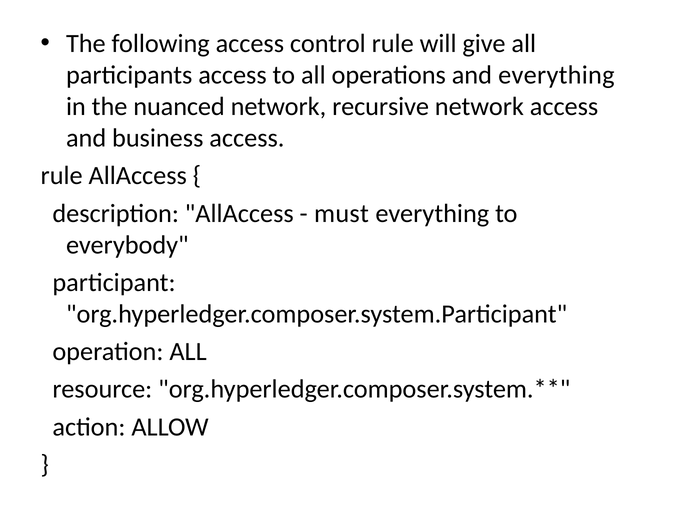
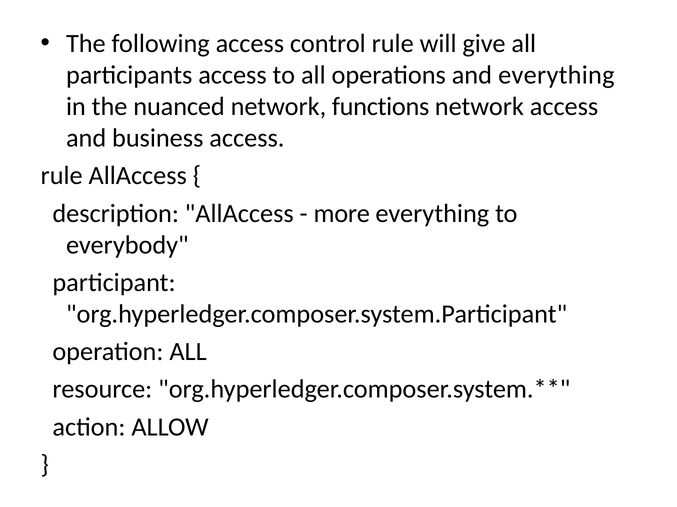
recursive: recursive -> functions
must: must -> more
